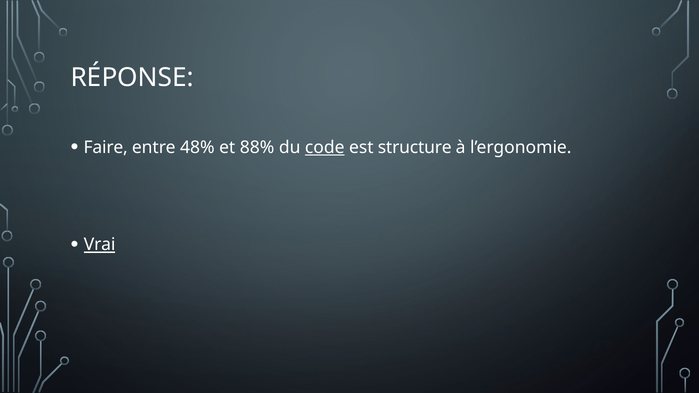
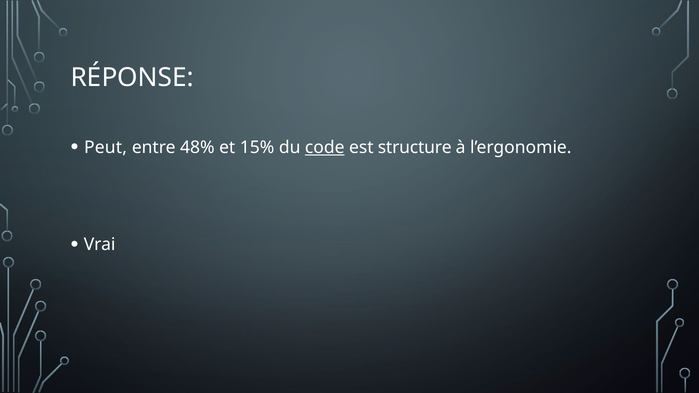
Faire: Faire -> Peut
88%: 88% -> 15%
Vrai underline: present -> none
